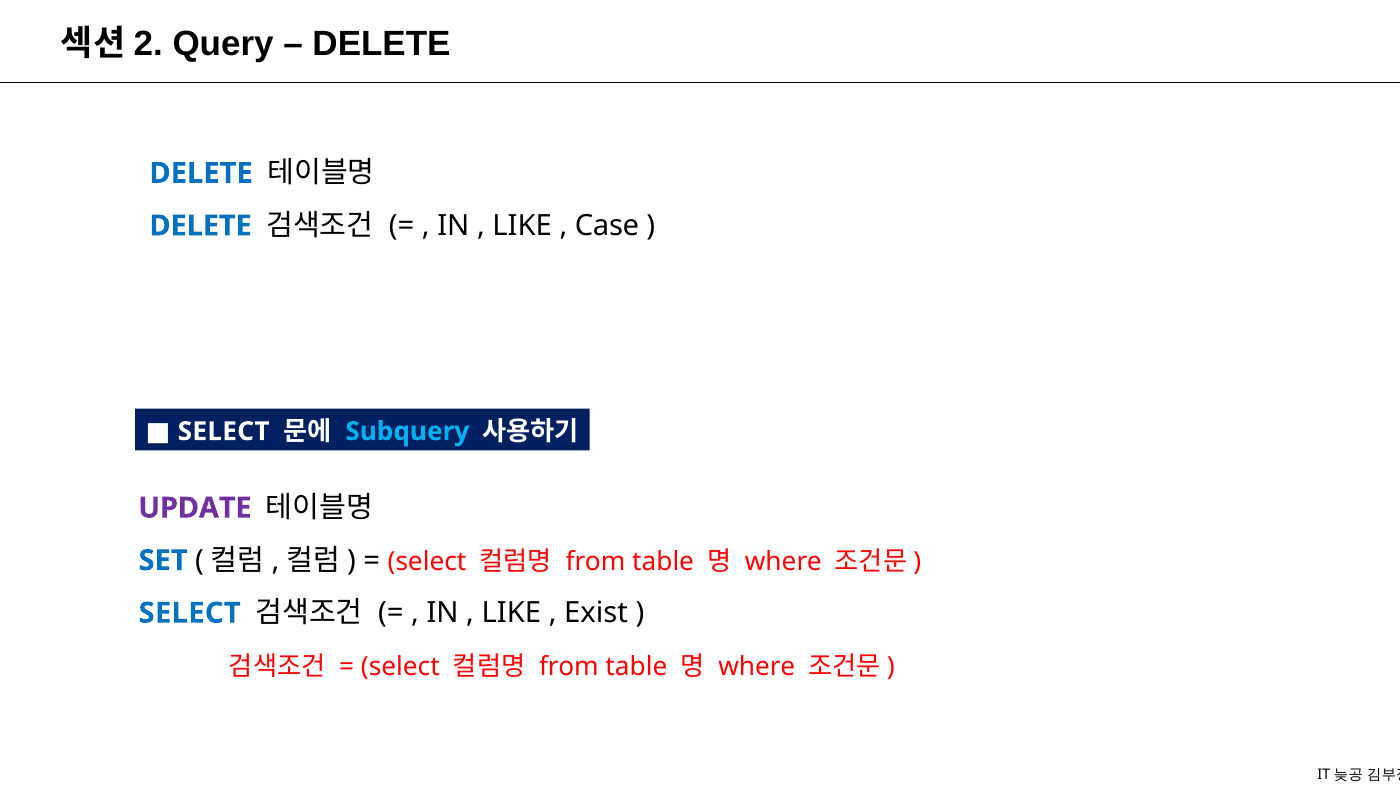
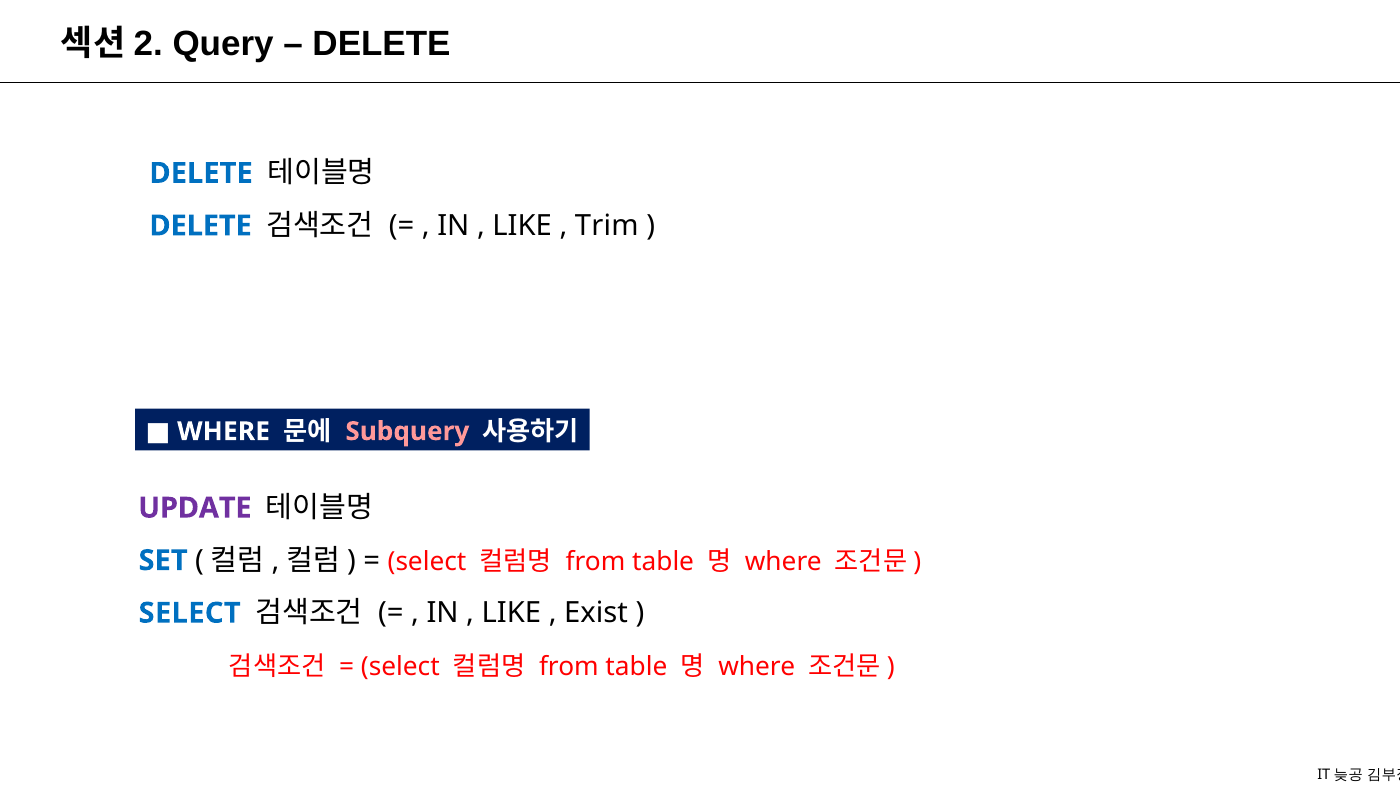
Case: Case -> Trim
SELECT at (224, 431): SELECT -> WHERE
Subquery colour: light blue -> pink
